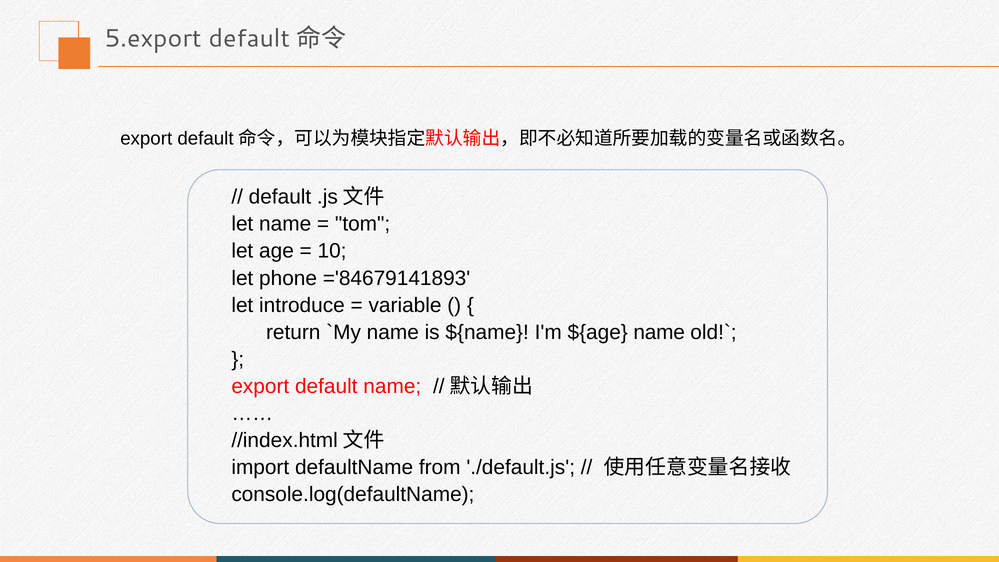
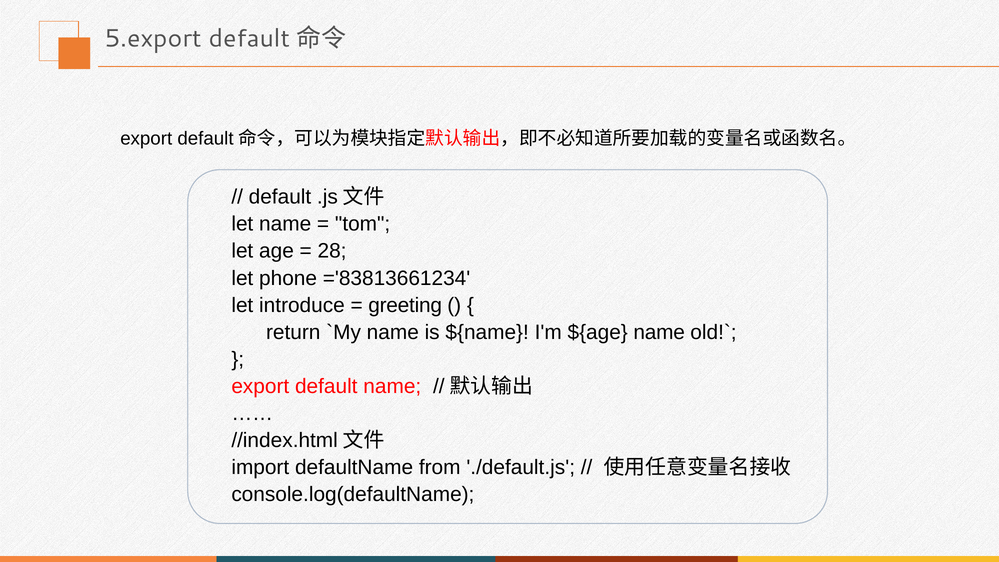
10: 10 -> 28
='84679141893: ='84679141893 -> ='83813661234
variable: variable -> greeting
